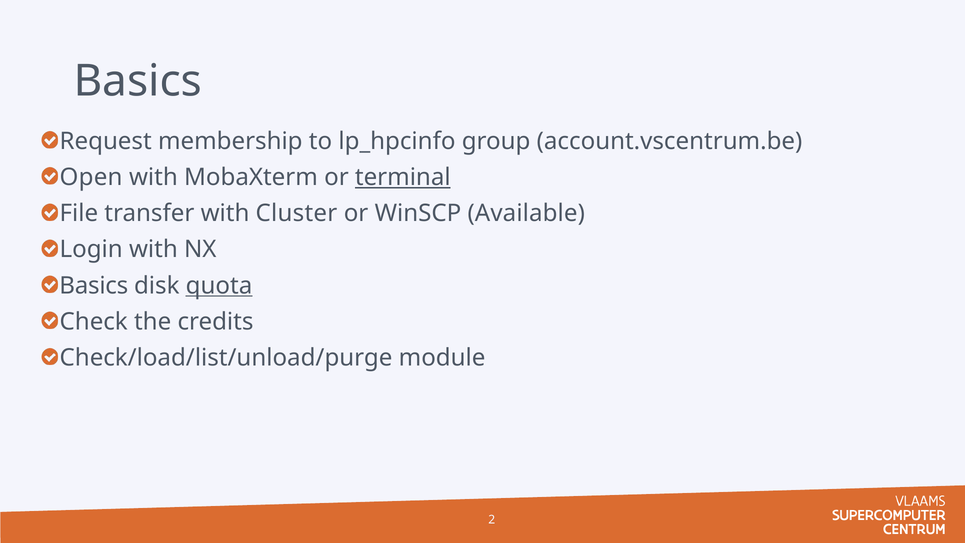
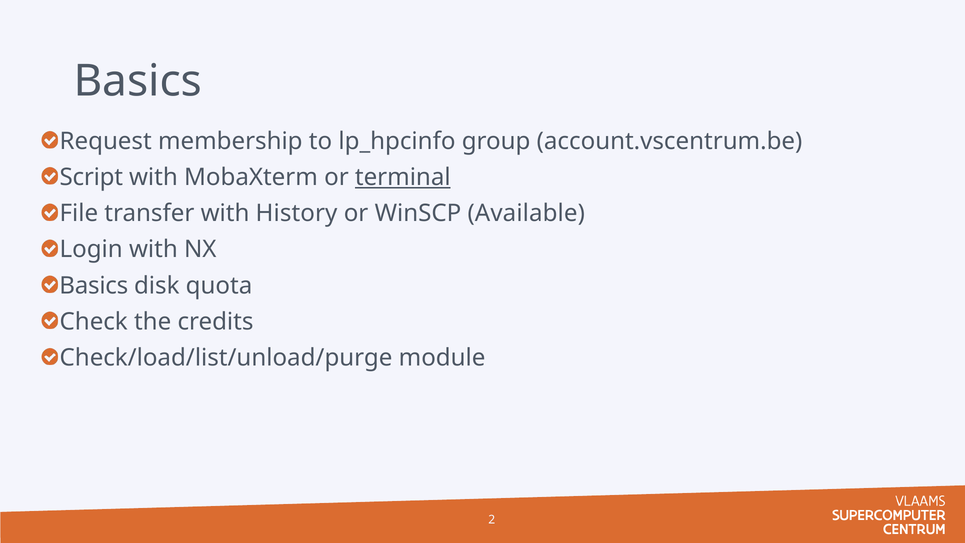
Open: Open -> Script
Cluster: Cluster -> History
quota underline: present -> none
